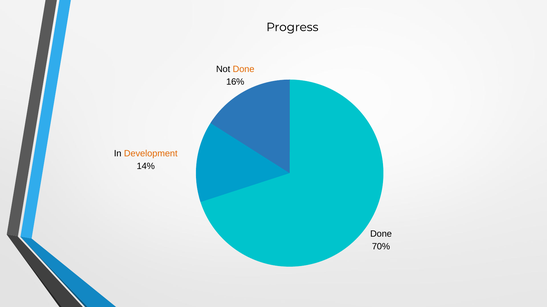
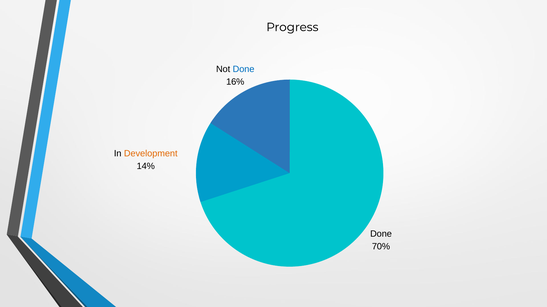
Done at (244, 69) colour: orange -> blue
